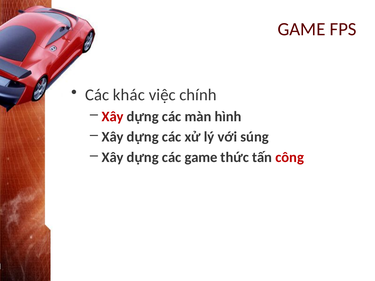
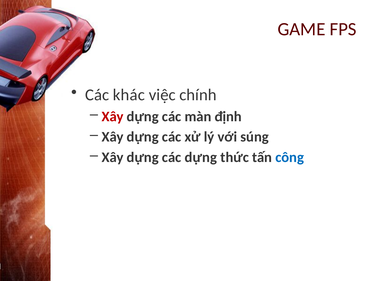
hình: hình -> định
các game: game -> dựng
công colour: red -> blue
